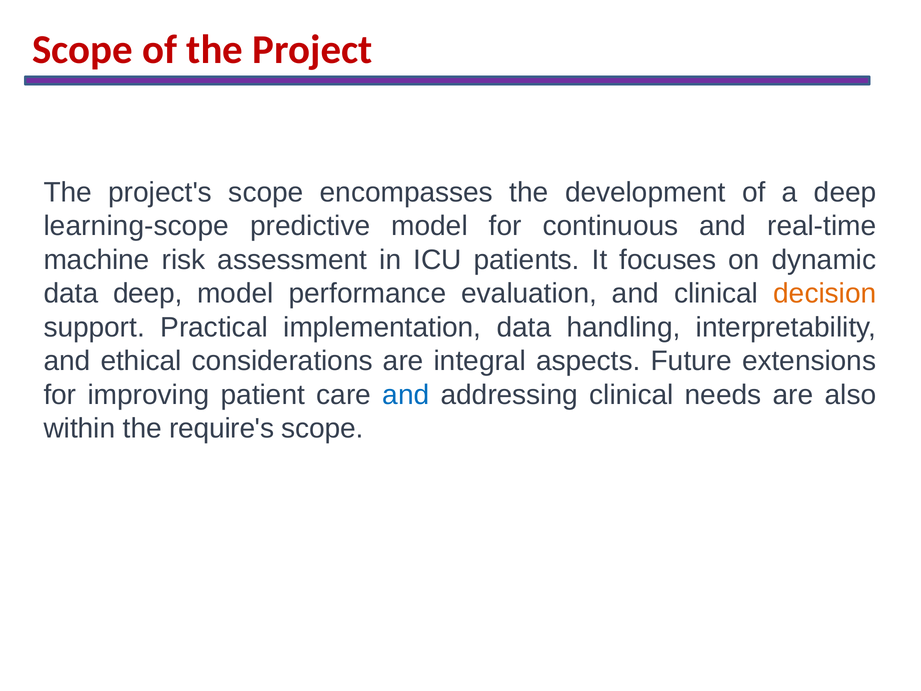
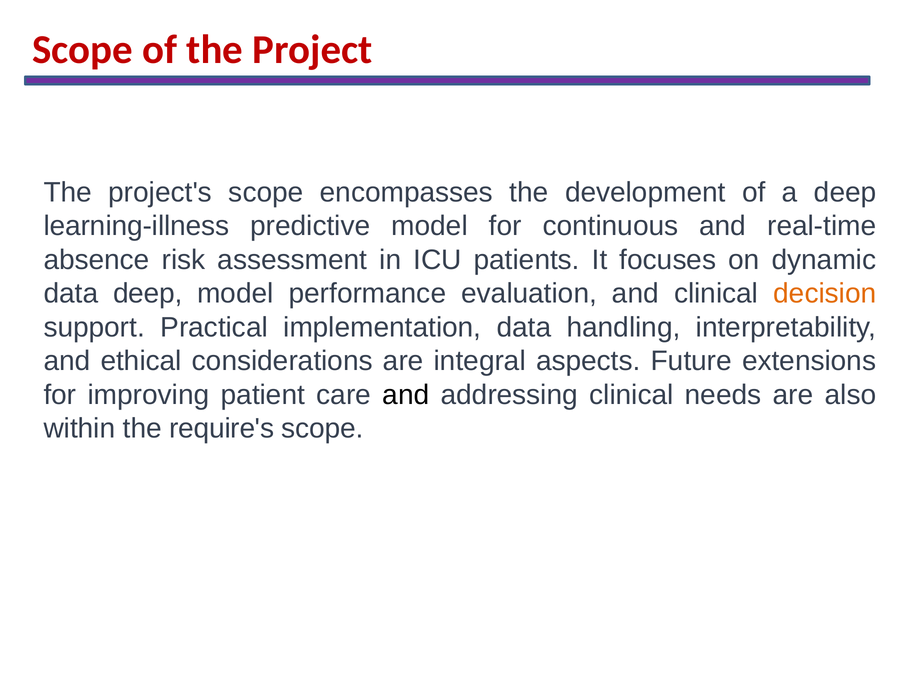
learning-scope: learning-scope -> learning-illness
machine: machine -> absence
and at (406, 395) colour: blue -> black
